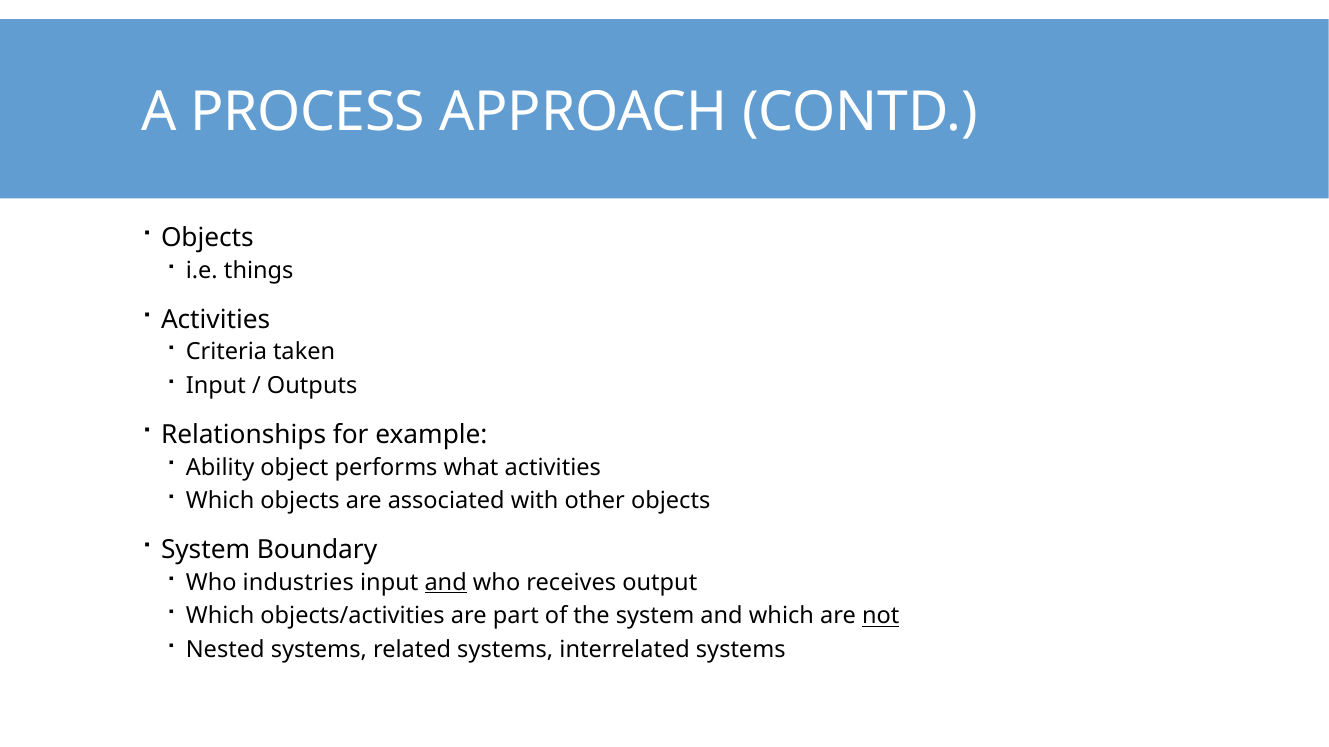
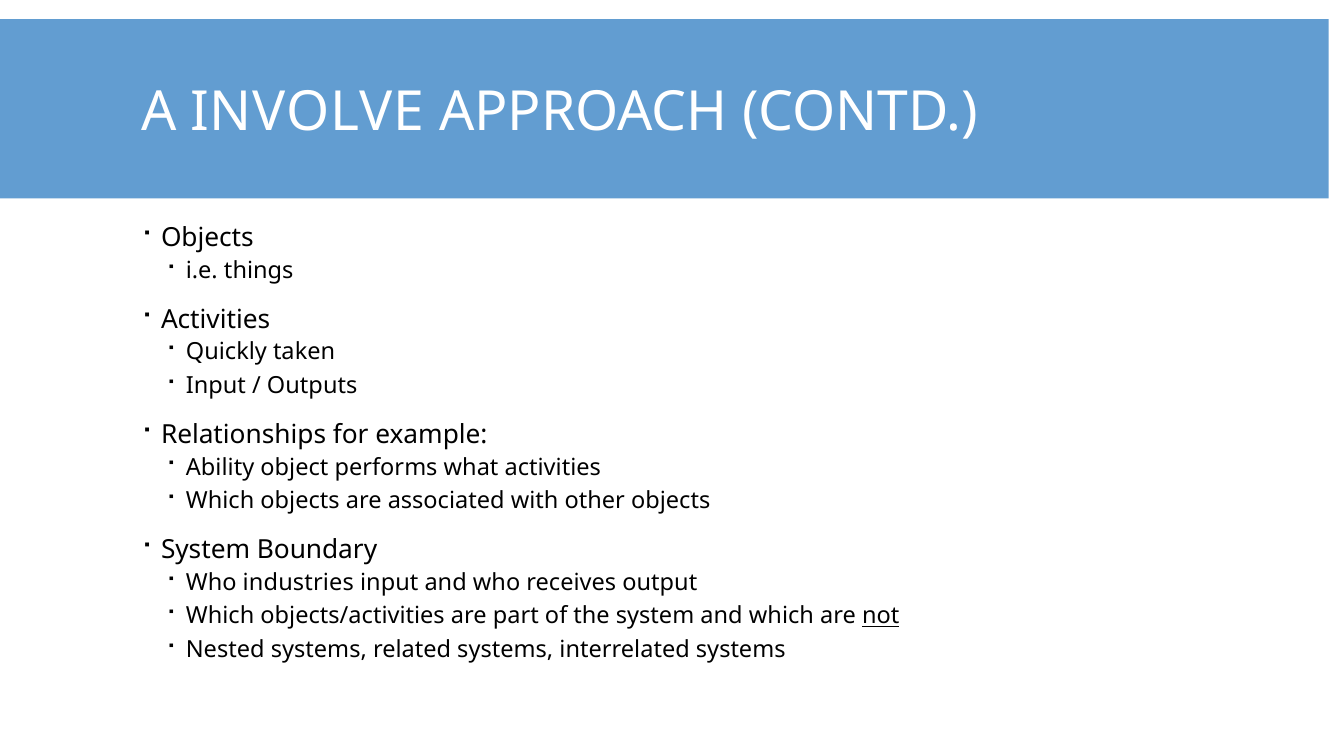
PROCESS: PROCESS -> INVOLVE
Criteria: Criteria -> Quickly
and at (446, 583) underline: present -> none
